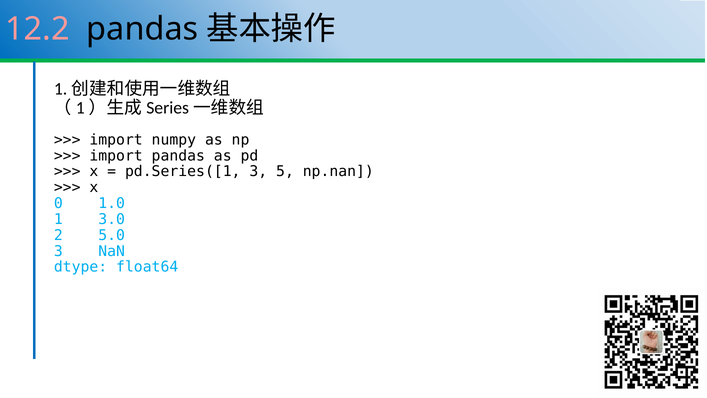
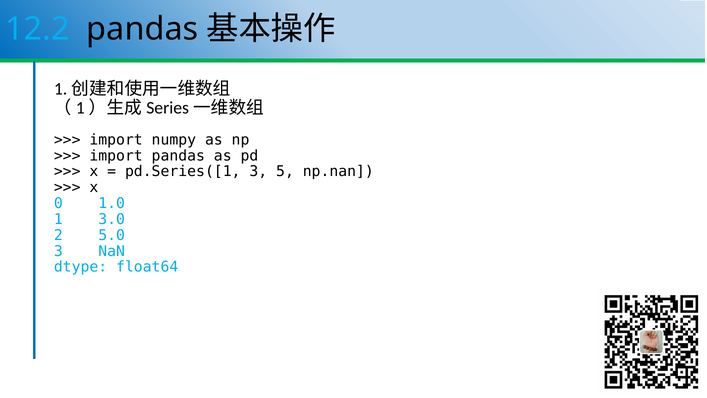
12.2 colour: pink -> light blue
